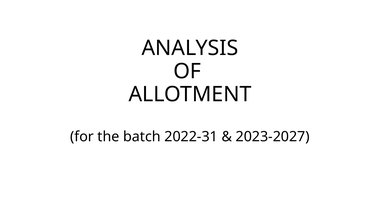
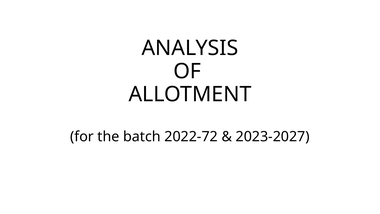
2022-31: 2022-31 -> 2022-72
